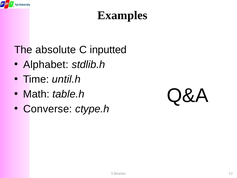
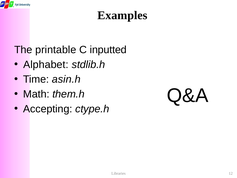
absolute: absolute -> printable
until.h: until.h -> asin.h
table.h: table.h -> them.h
Converse: Converse -> Accepting
